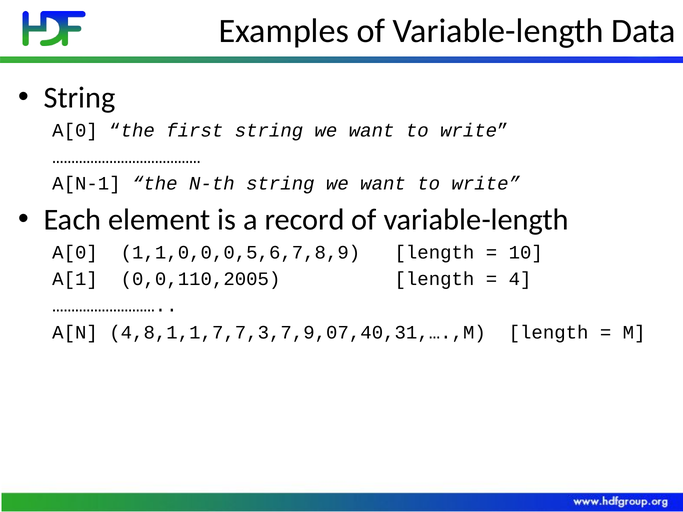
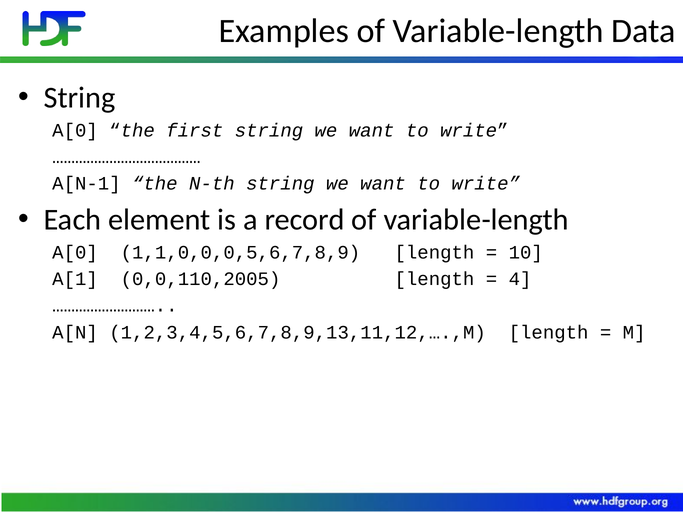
4,8,1,1,7,7,3,7,9,07,40,31,….,M: 4,8,1,1,7,7,3,7,9,07,40,31,….,M -> 1,2,3,4,5,6,7,8,9,13,11,12,….,M
